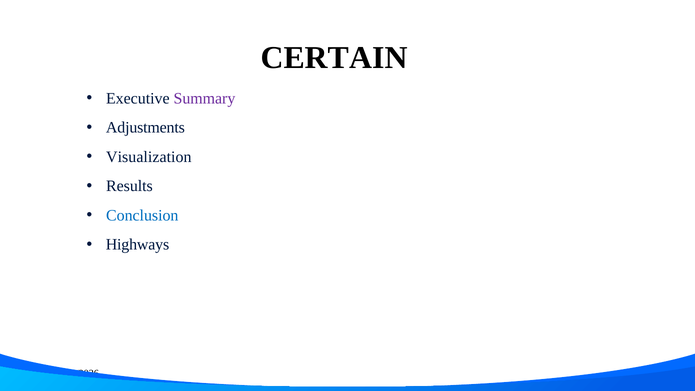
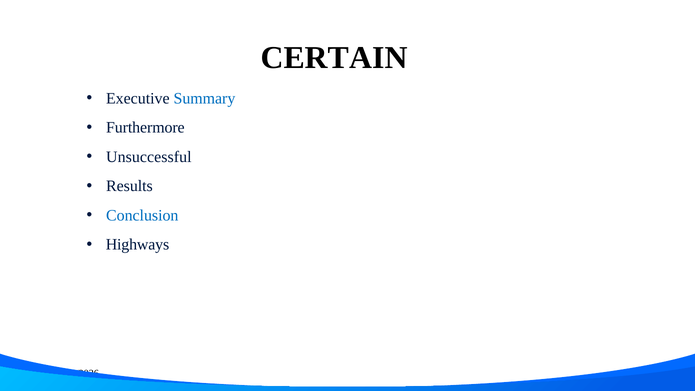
Summary colour: purple -> blue
Adjustments: Adjustments -> Furthermore
Visualization: Visualization -> Unsuccessful
